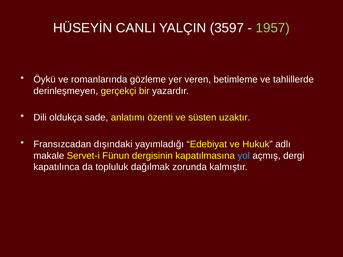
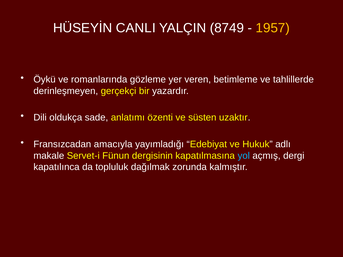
3597: 3597 -> 8749
1957 colour: light green -> yellow
dışındaki: dışındaki -> amacıyla
